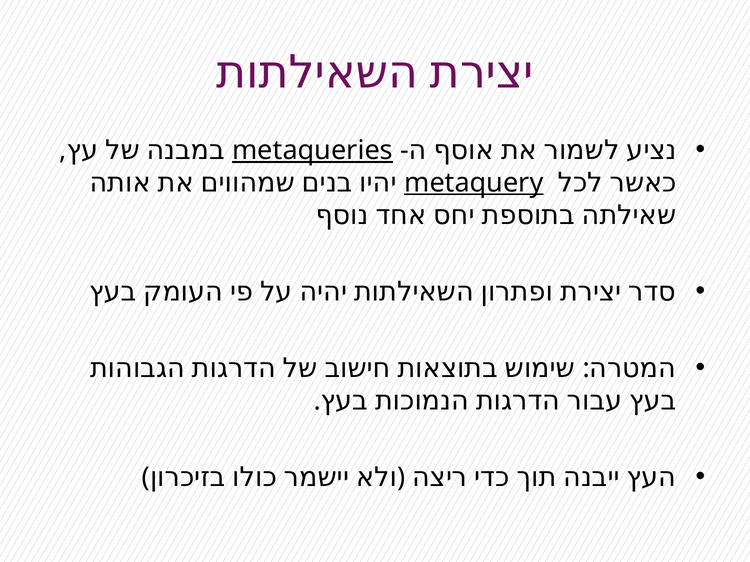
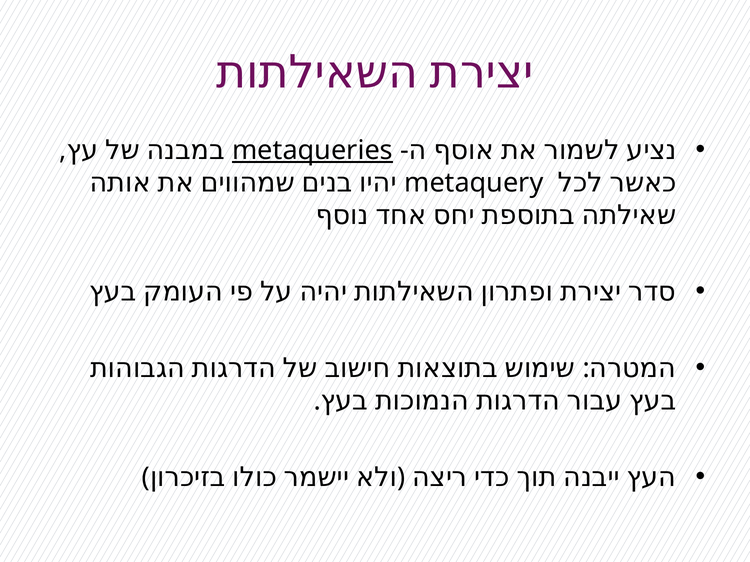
metaquery underline: present -> none
